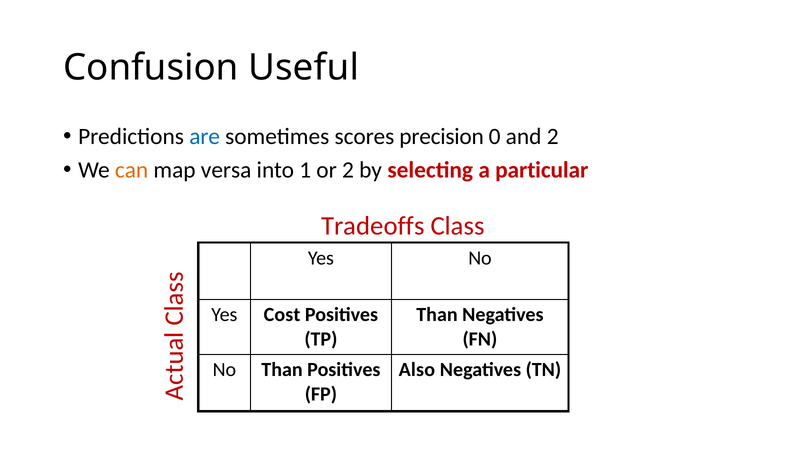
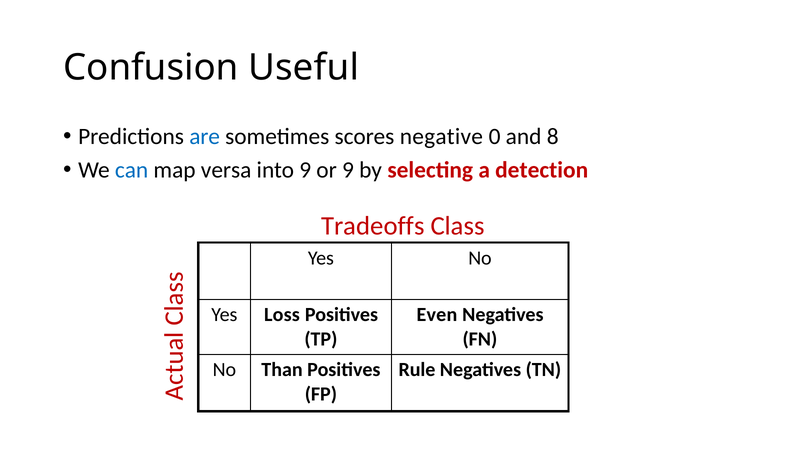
precision: precision -> negative
and 2: 2 -> 8
can colour: orange -> blue
into 1: 1 -> 9
or 2: 2 -> 9
particular: particular -> detection
Cost: Cost -> Loss
Than at (437, 315): Than -> Even
Also: Also -> Rule
